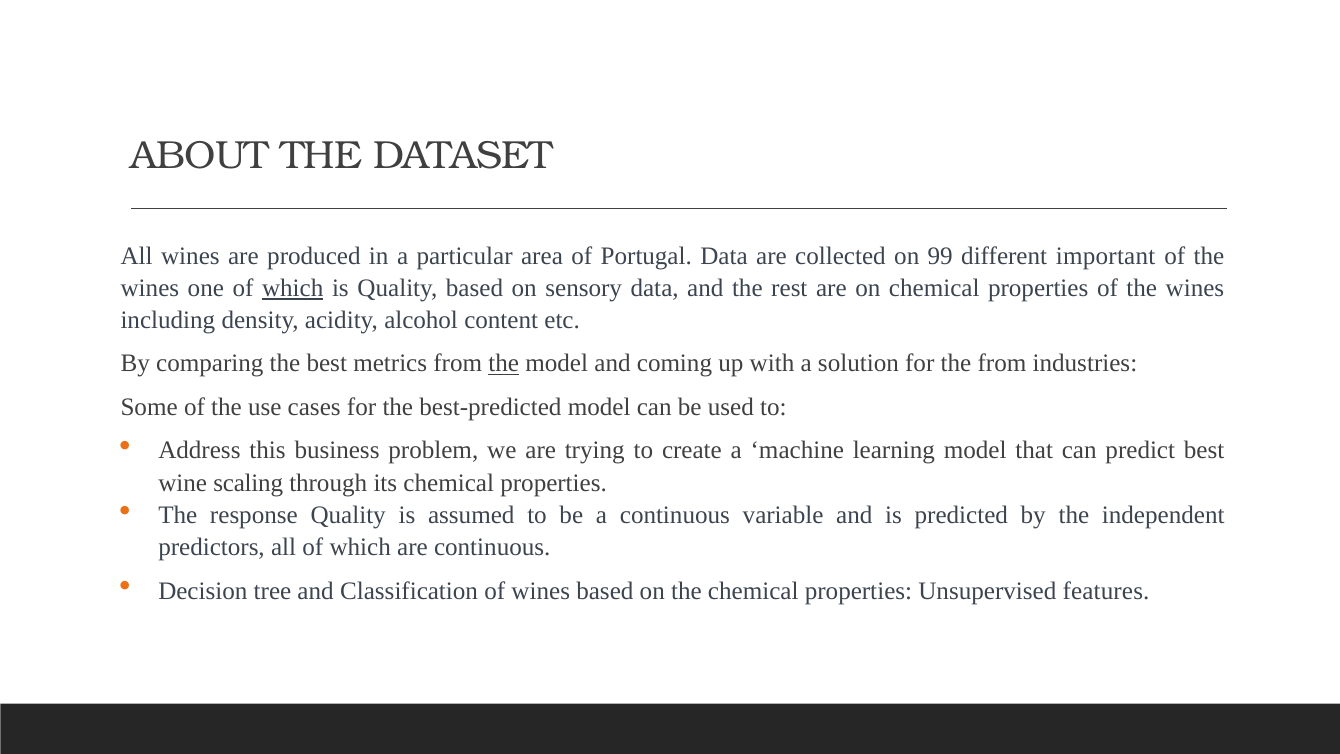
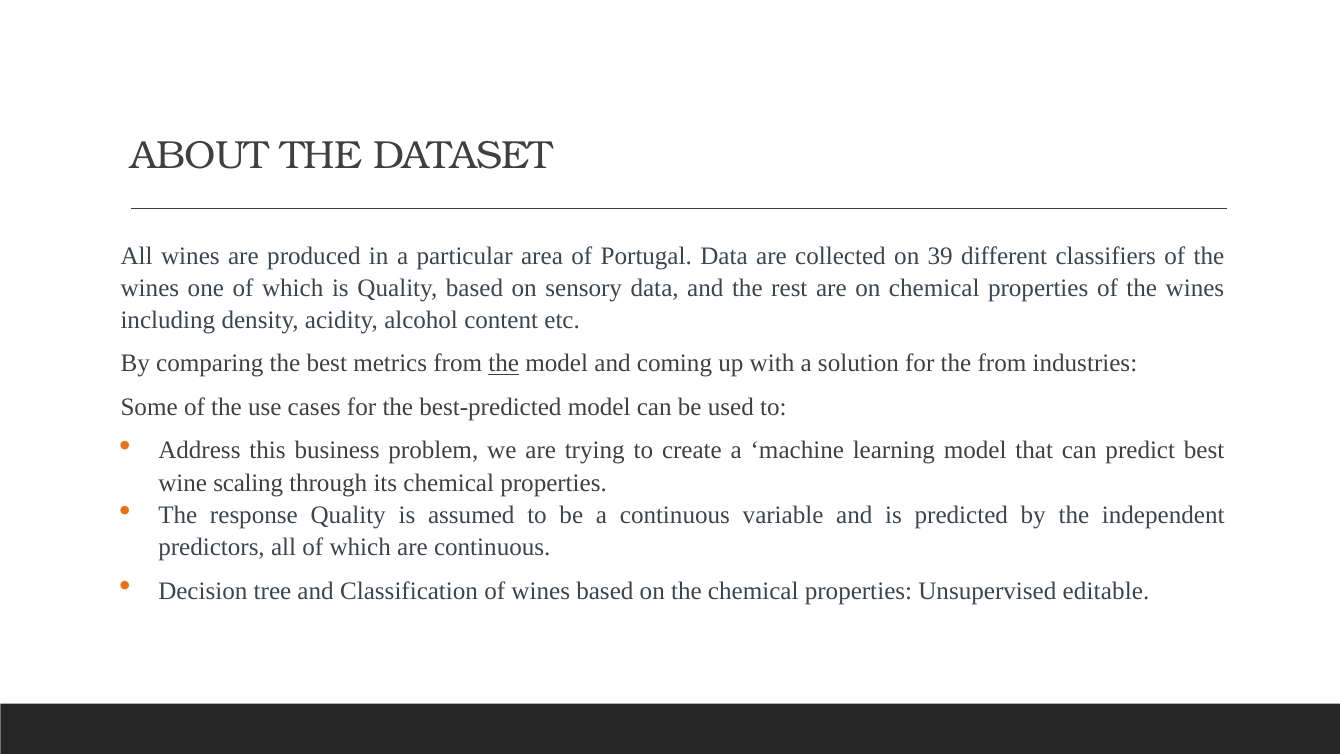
99: 99 -> 39
important: important -> classifiers
which at (293, 288) underline: present -> none
features: features -> editable
